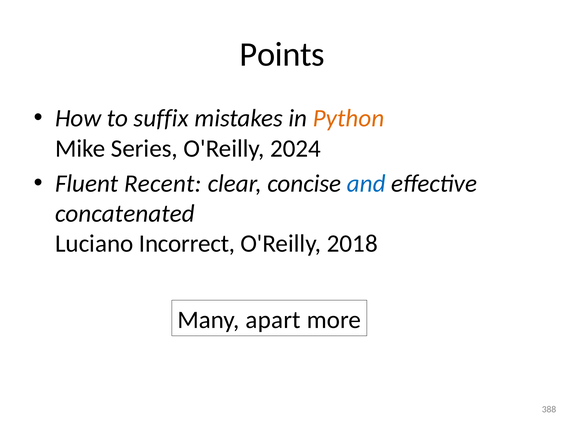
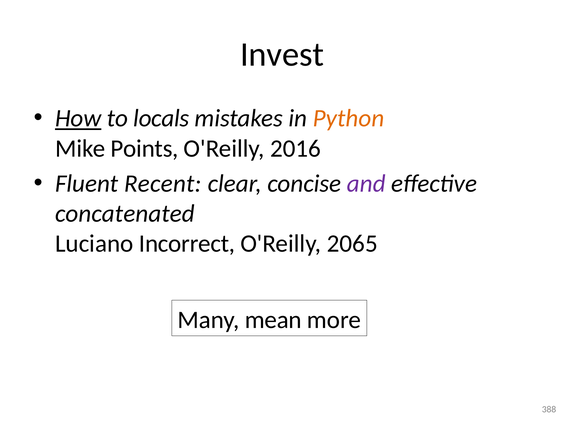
Points: Points -> Invest
How underline: none -> present
suffix: suffix -> locals
Series: Series -> Points
2024: 2024 -> 2016
and colour: blue -> purple
2018: 2018 -> 2065
apart: apart -> mean
